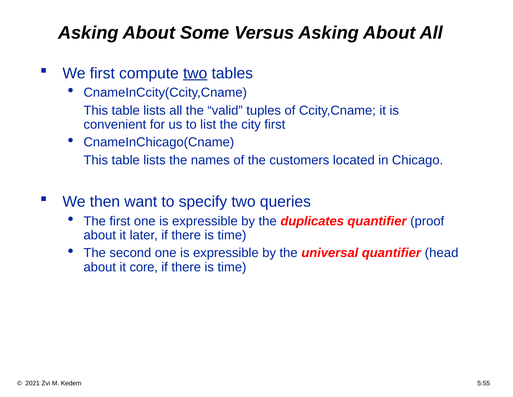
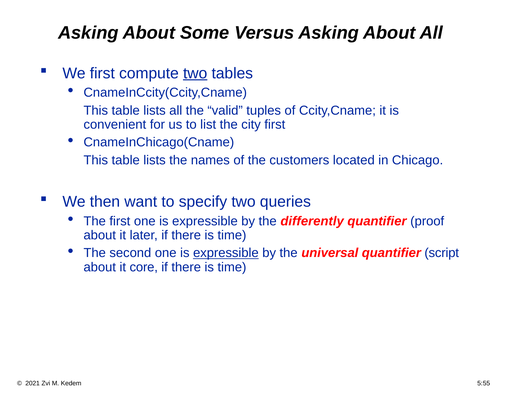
duplicates: duplicates -> differently
expressible at (226, 253) underline: none -> present
head: head -> script
